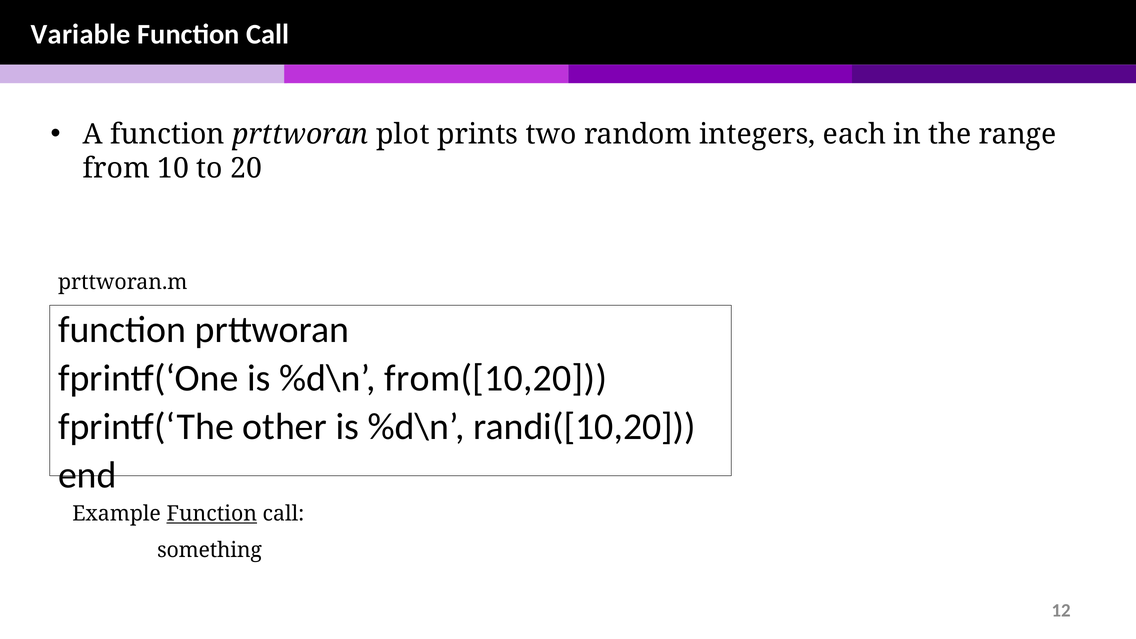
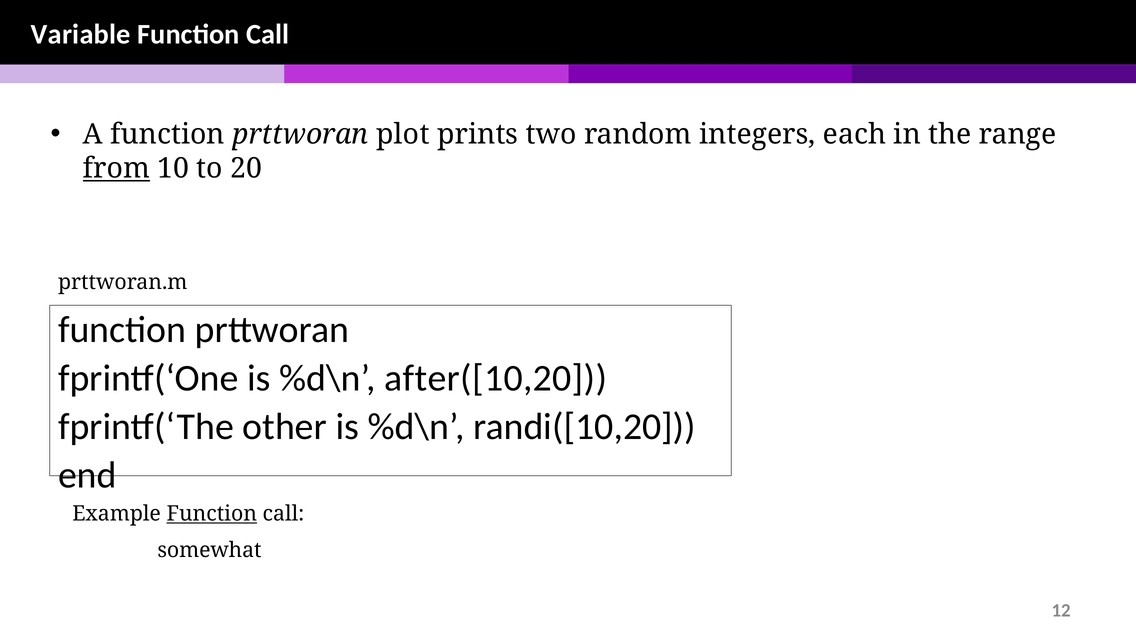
from underline: none -> present
from([10,20: from([10,20 -> after([10,20
something: something -> somewhat
